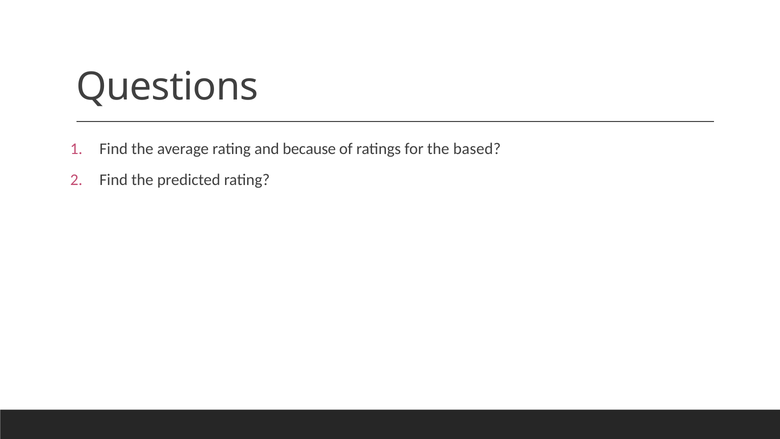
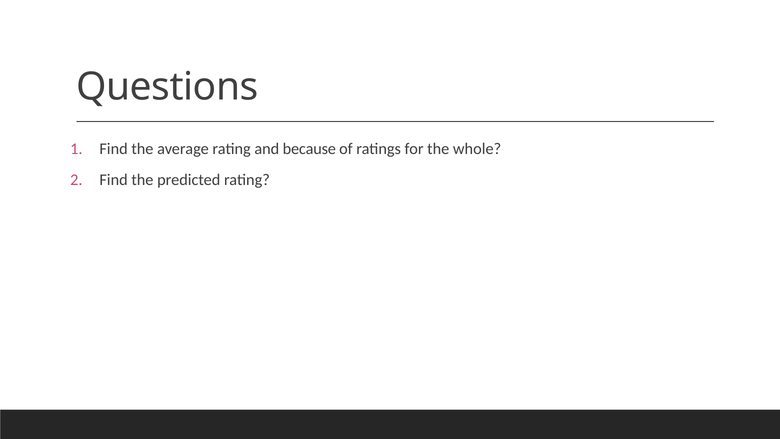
based: based -> whole
